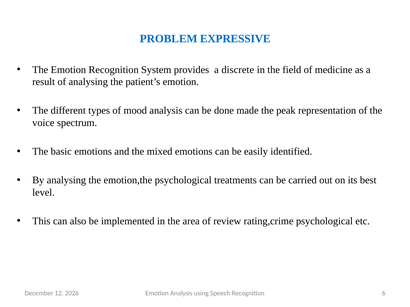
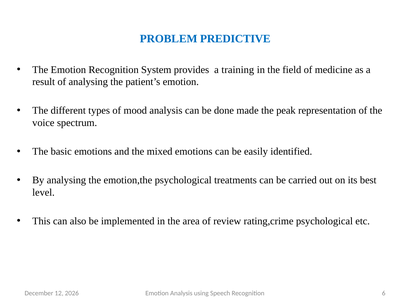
EXPRESSIVE: EXPRESSIVE -> PREDICTIVE
discrete: discrete -> training
